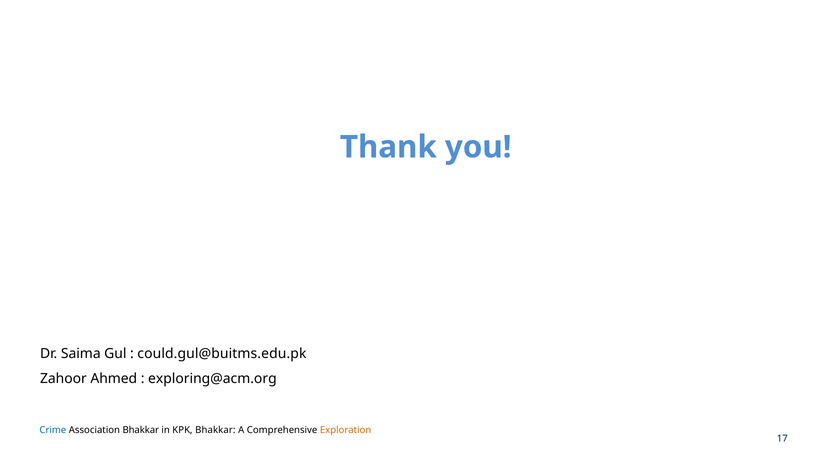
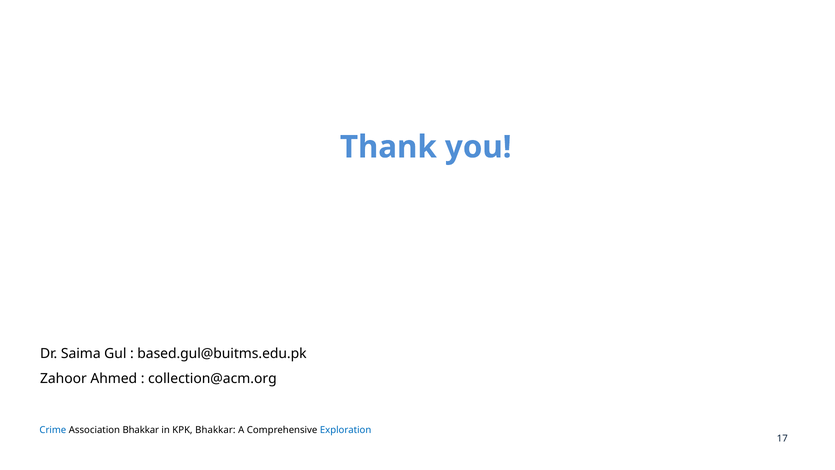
could.gul@buitms.edu.pk: could.gul@buitms.edu.pk -> based.gul@buitms.edu.pk
exploring@acm.org: exploring@acm.org -> collection@acm.org
Exploration colour: orange -> blue
